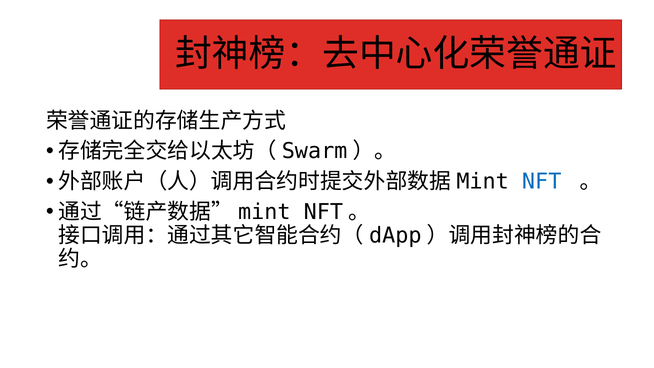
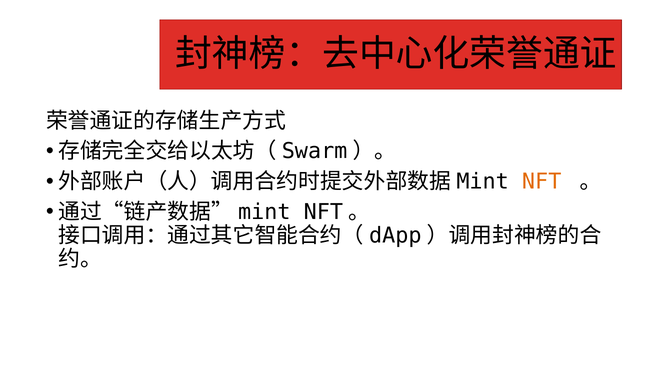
NFT colour: blue -> orange
